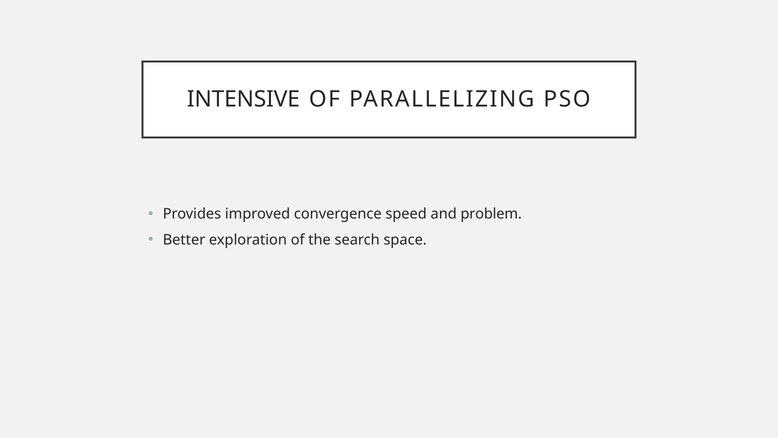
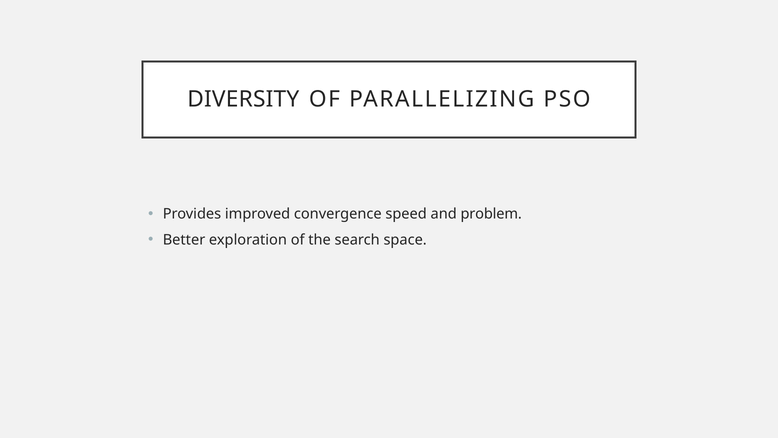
INTENSIVE: INTENSIVE -> DIVERSITY
